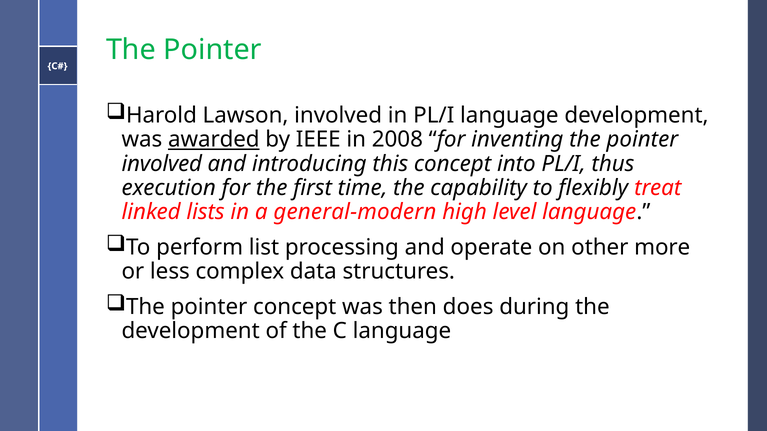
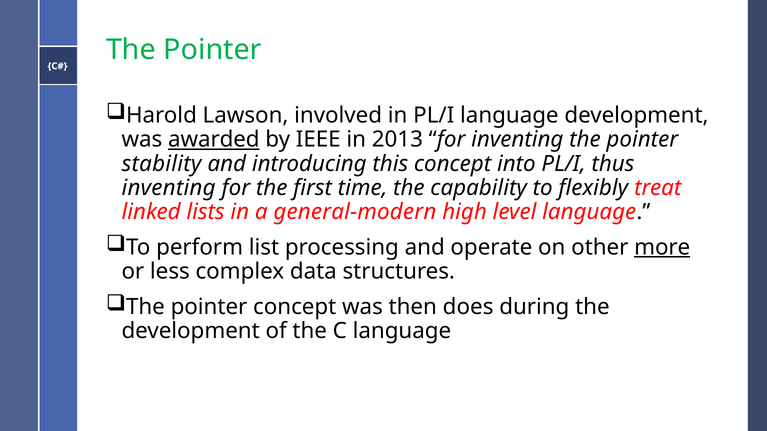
2008: 2008 -> 2013
involved at (162, 164): involved -> stability
execution at (169, 188): execution -> inventing
more underline: none -> present
